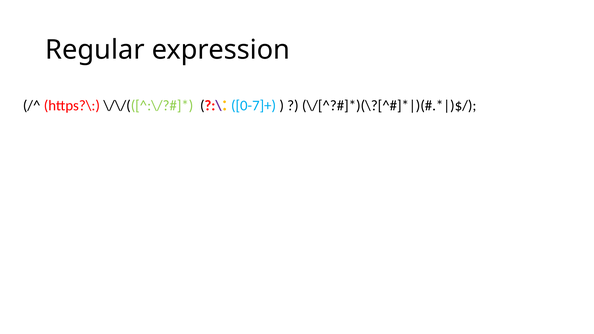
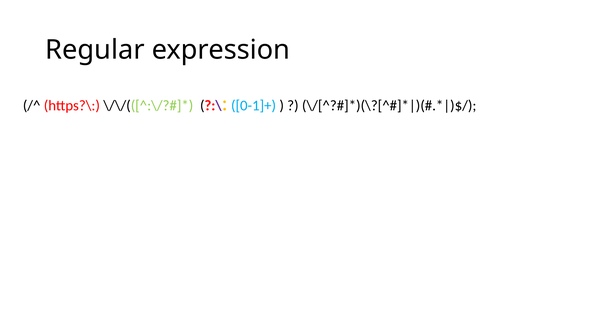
0-7]+: 0-7]+ -> 0-1]+
